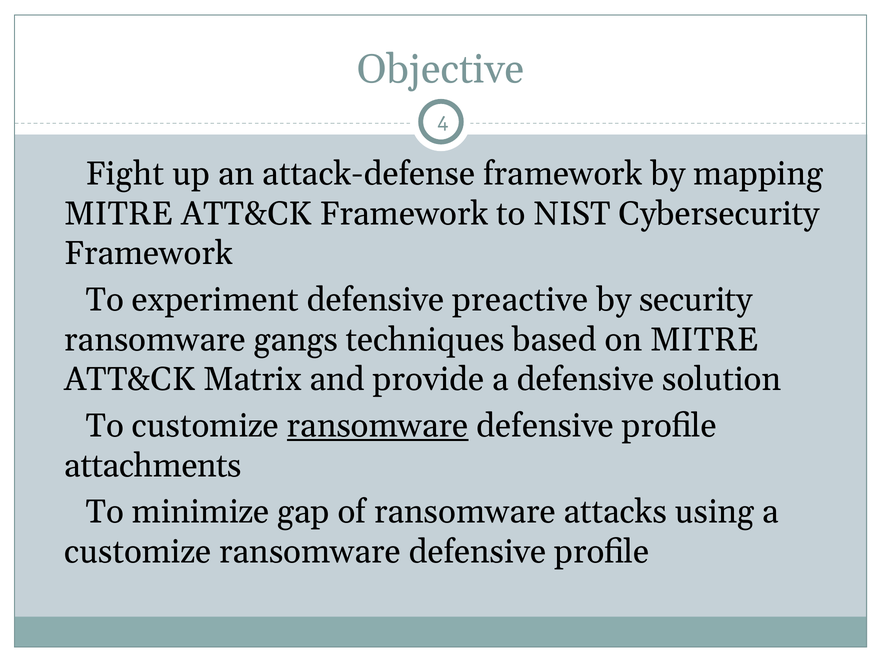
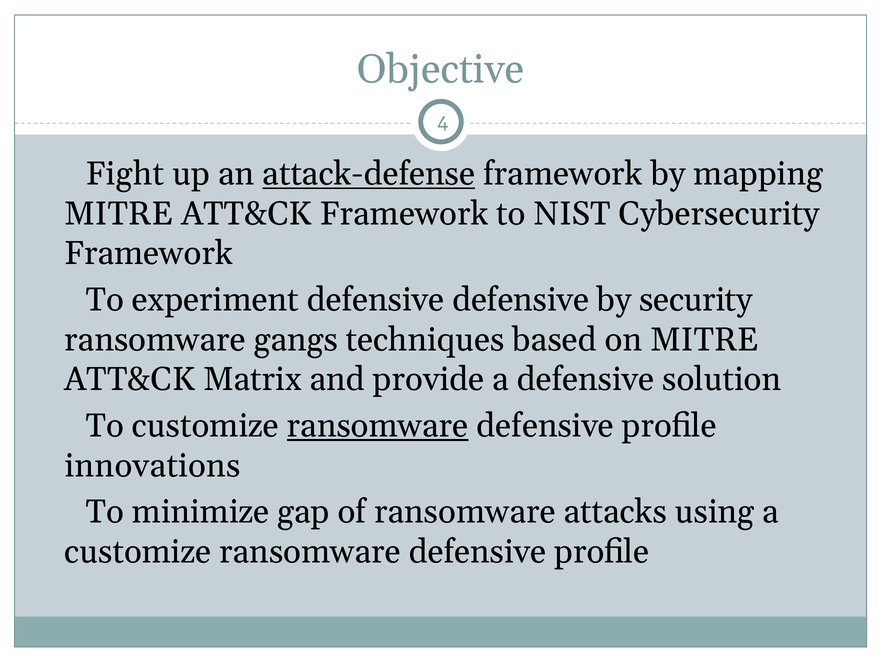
attack-defense underline: none -> present
defensive preactive: preactive -> defensive
attachments: attachments -> innovations
